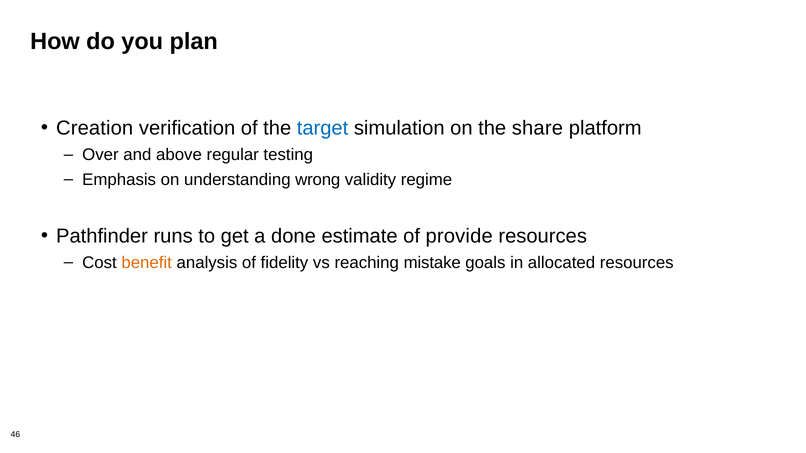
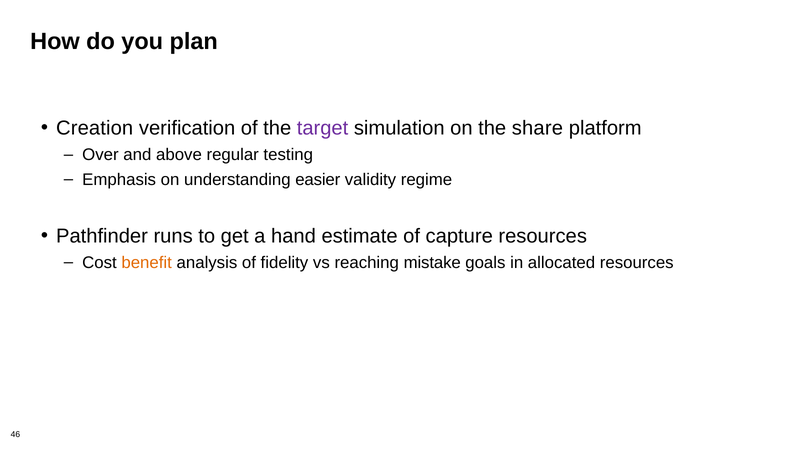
target colour: blue -> purple
wrong: wrong -> easier
done: done -> hand
provide: provide -> capture
